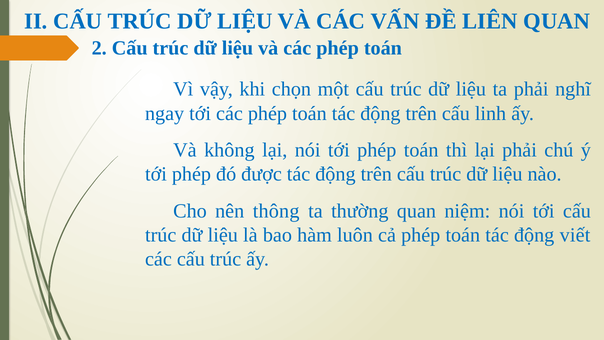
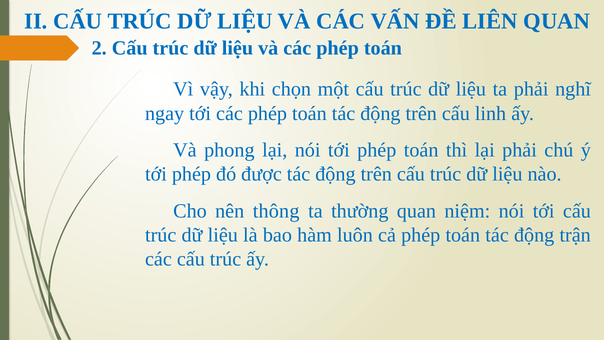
không: không -> phong
viết: viết -> trận
